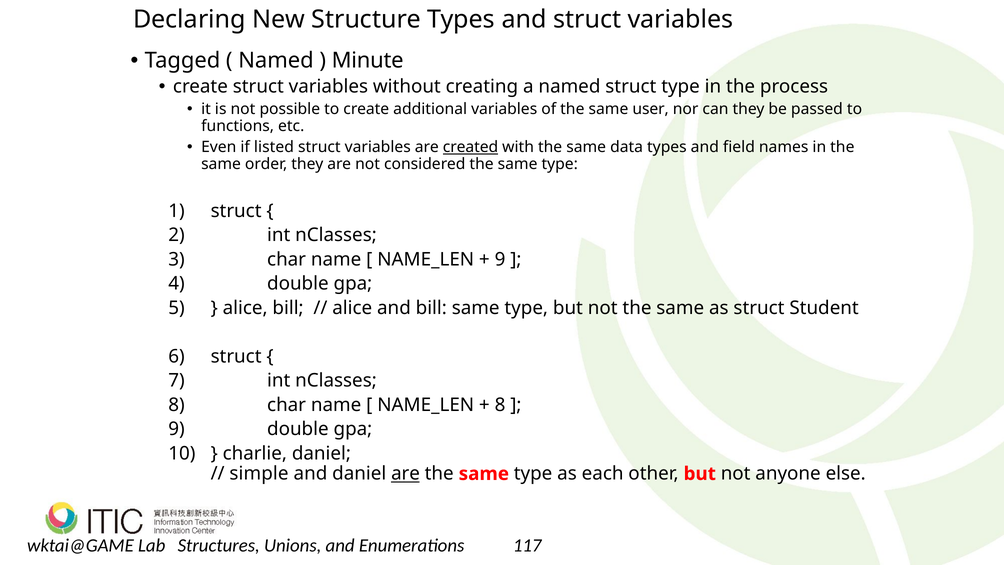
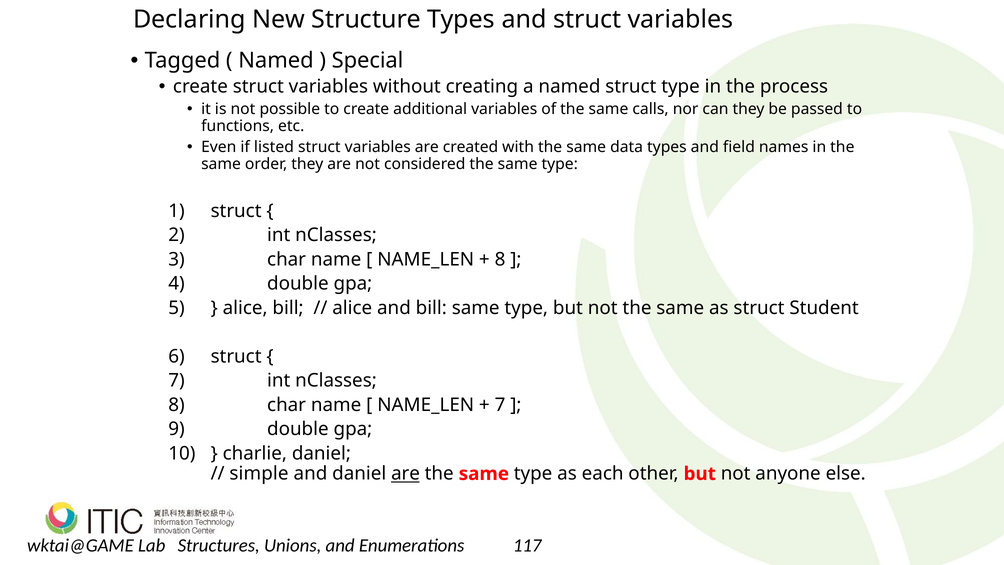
Minute: Minute -> Special
user: user -> calls
created underline: present -> none
9 at (500, 259): 9 -> 8
8 at (500, 405): 8 -> 7
